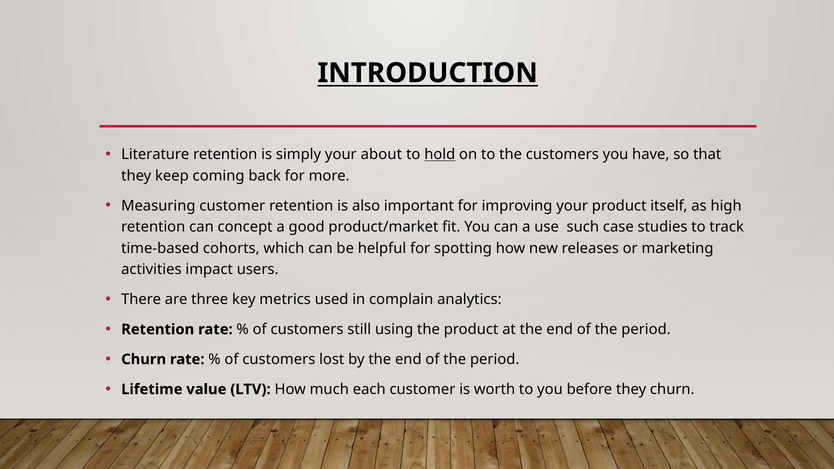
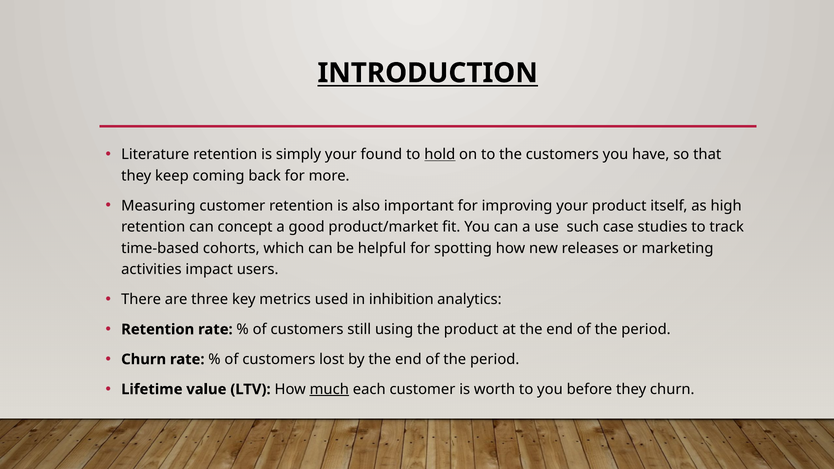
about: about -> found
complain: complain -> inhibition
much underline: none -> present
